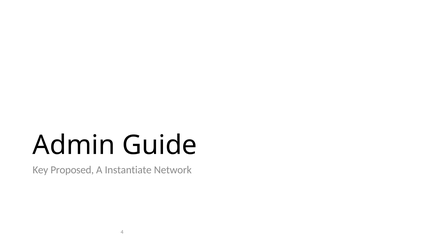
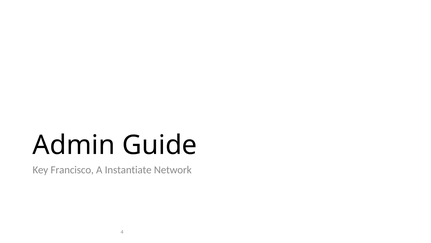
Proposed: Proposed -> Francisco
